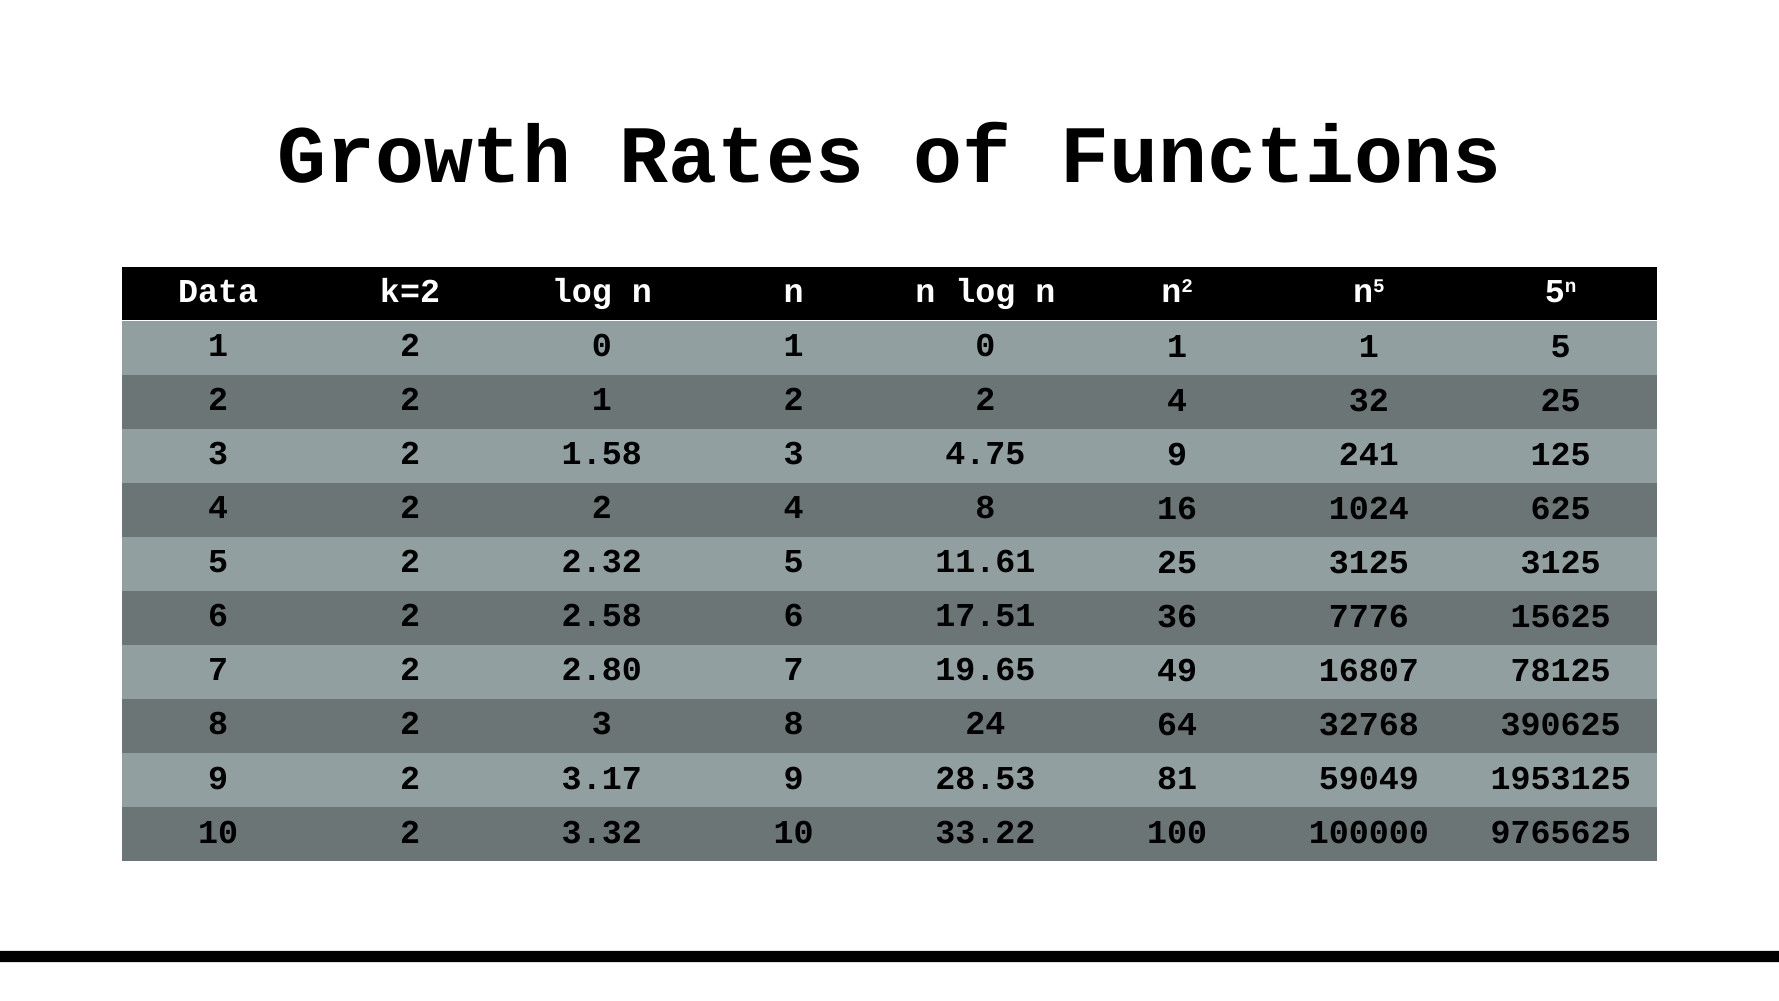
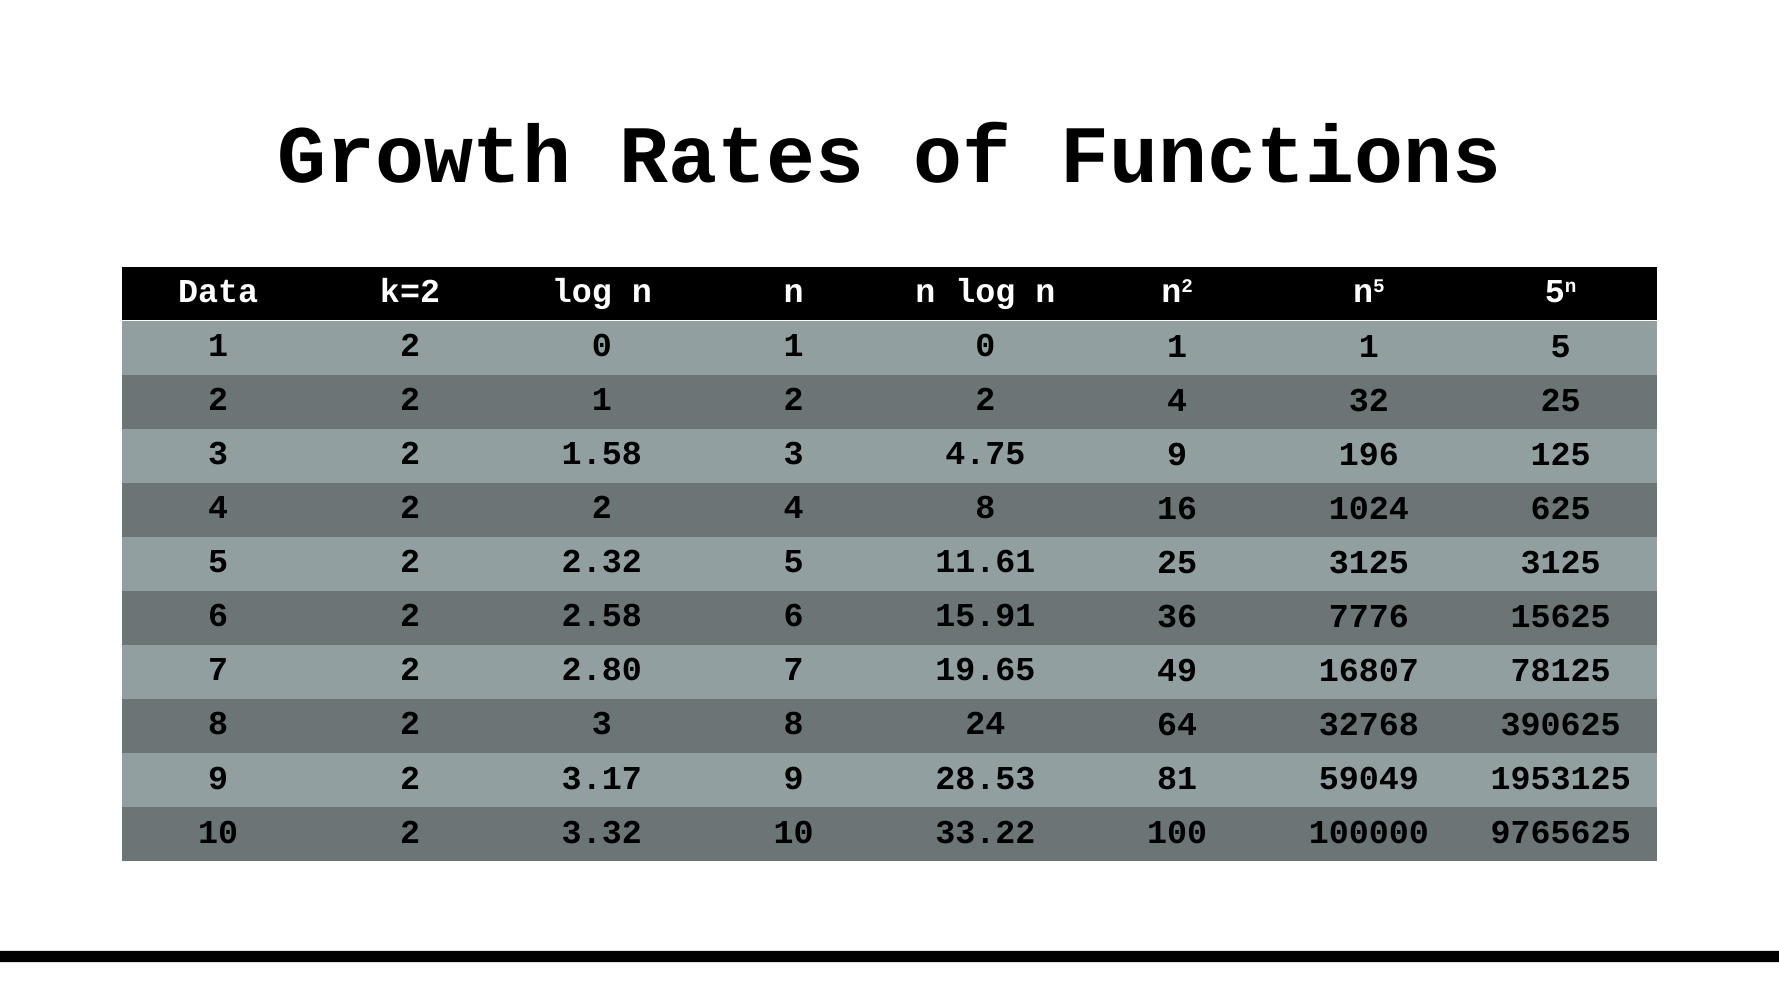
241: 241 -> 196
17.51: 17.51 -> 15.91
